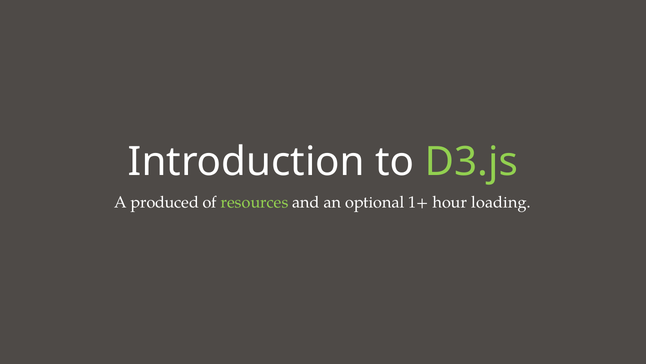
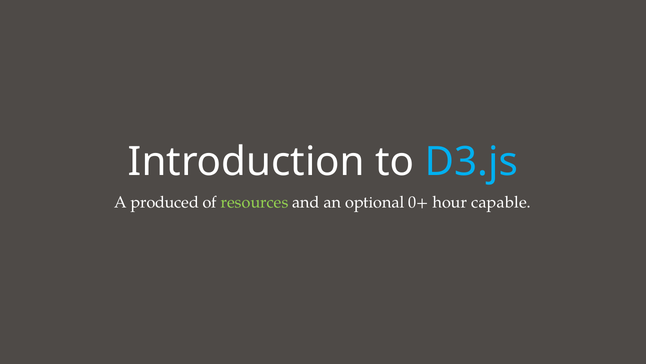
D3.js colour: light green -> light blue
1+: 1+ -> 0+
loading: loading -> capable
